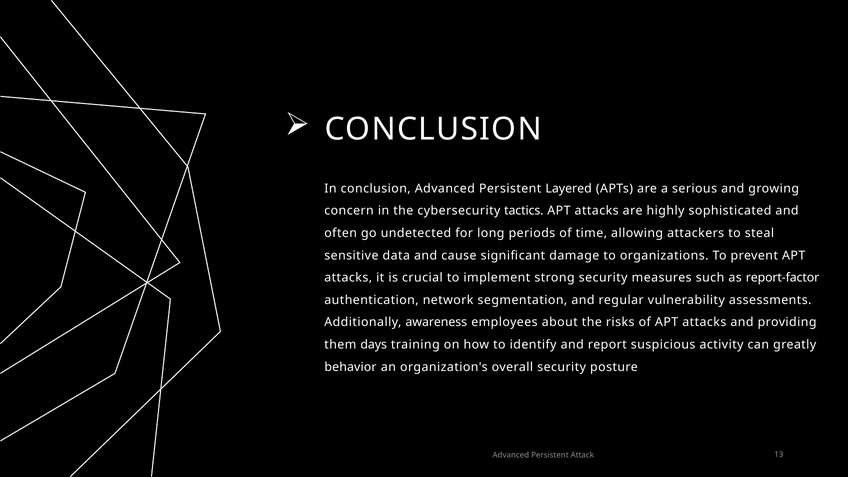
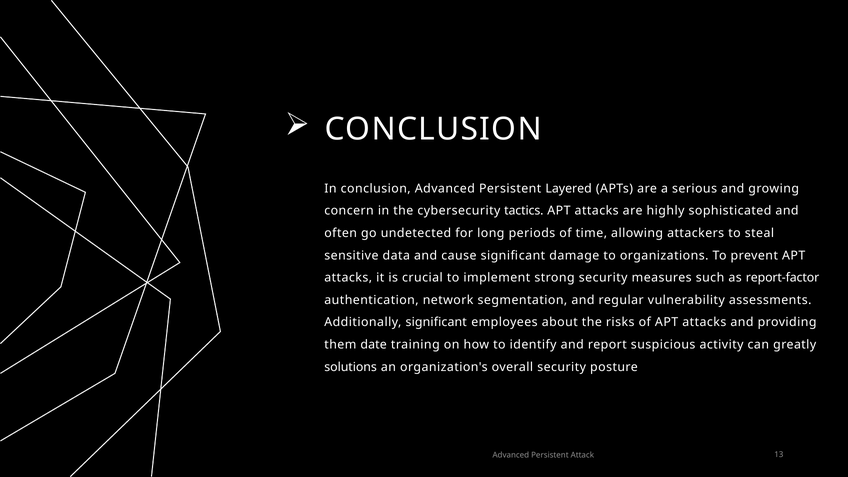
Additionally awareness: awareness -> significant
days: days -> date
behavior: behavior -> solutions
